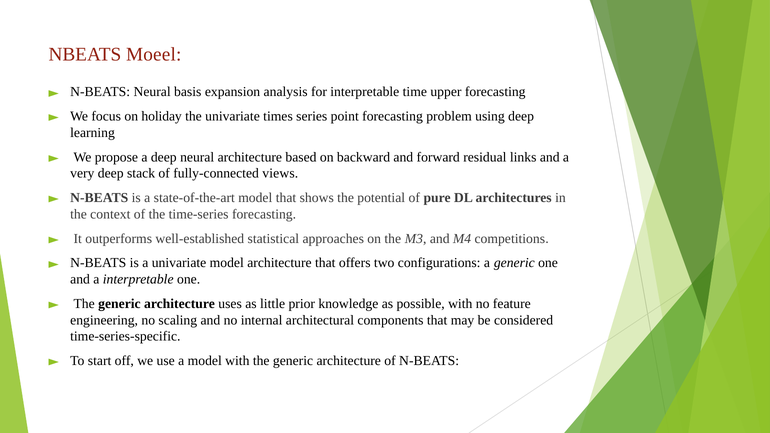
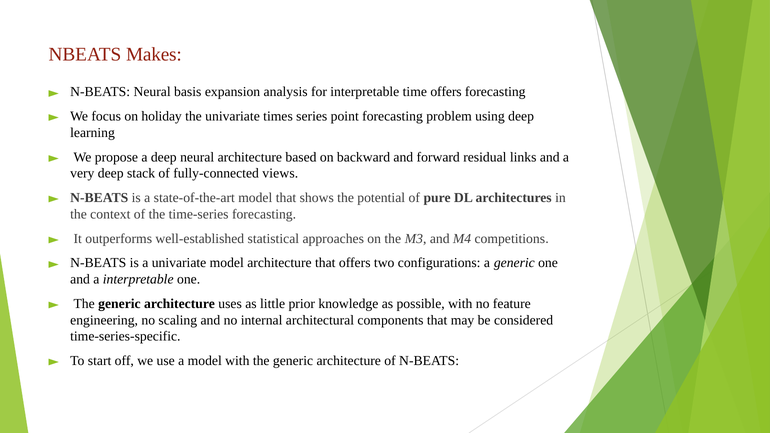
Moeel: Moeel -> Makes
time upper: upper -> offers
